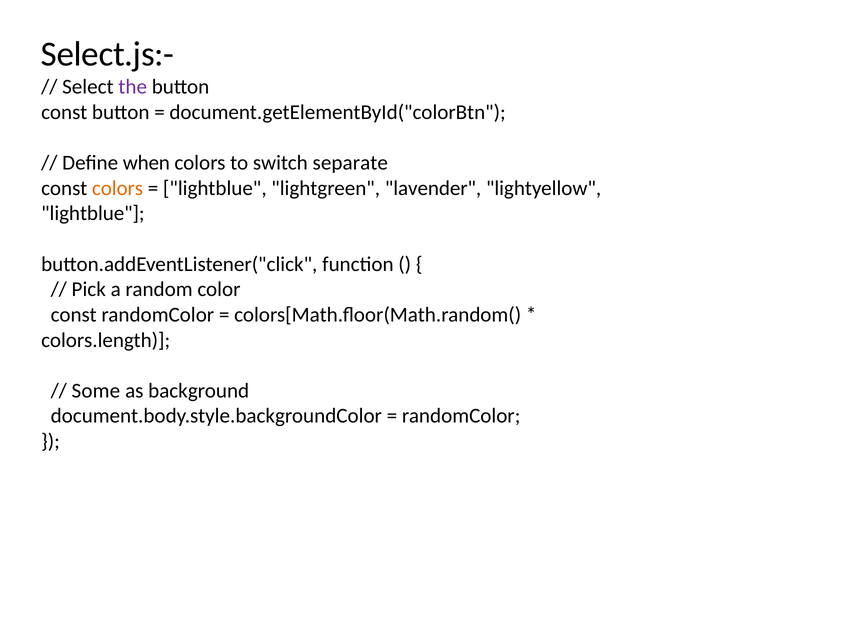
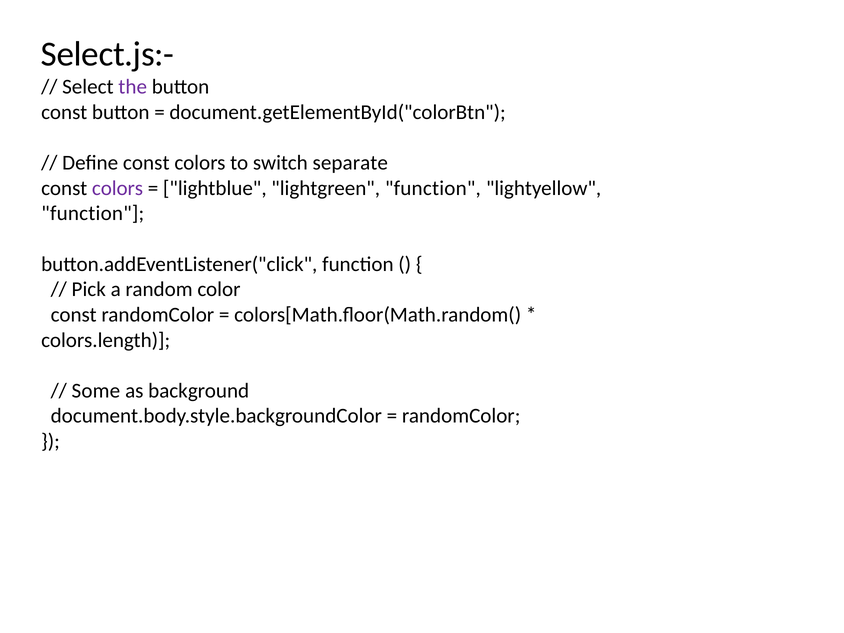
Define when: when -> const
colors at (118, 188) colour: orange -> purple
lightgreen lavender: lavender -> function
lightblue at (93, 213): lightblue -> function
